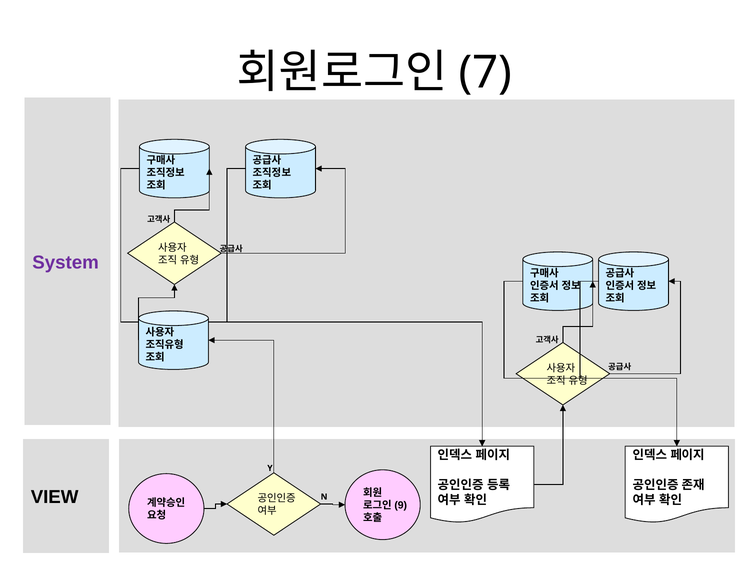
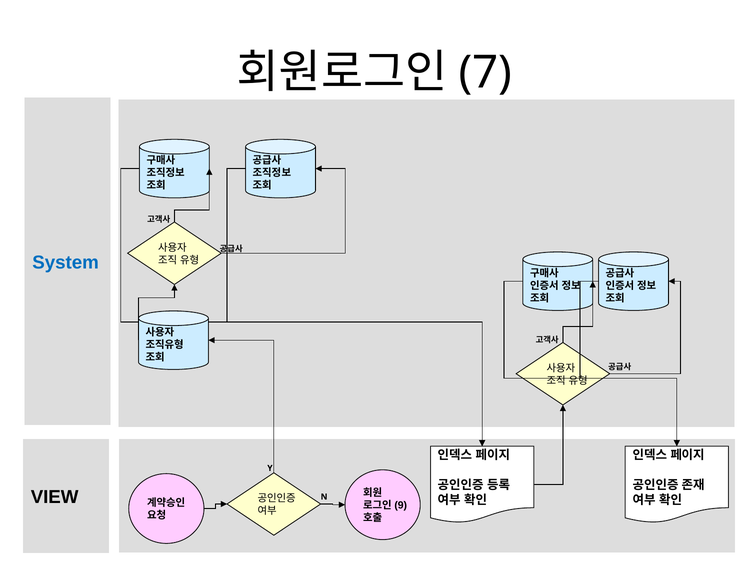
System colour: purple -> blue
